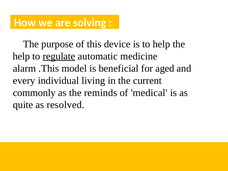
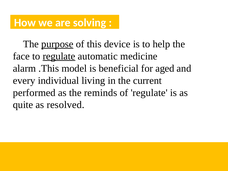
purpose underline: none -> present
help at (21, 56): help -> face
commonly: commonly -> performed
of medical: medical -> regulate
